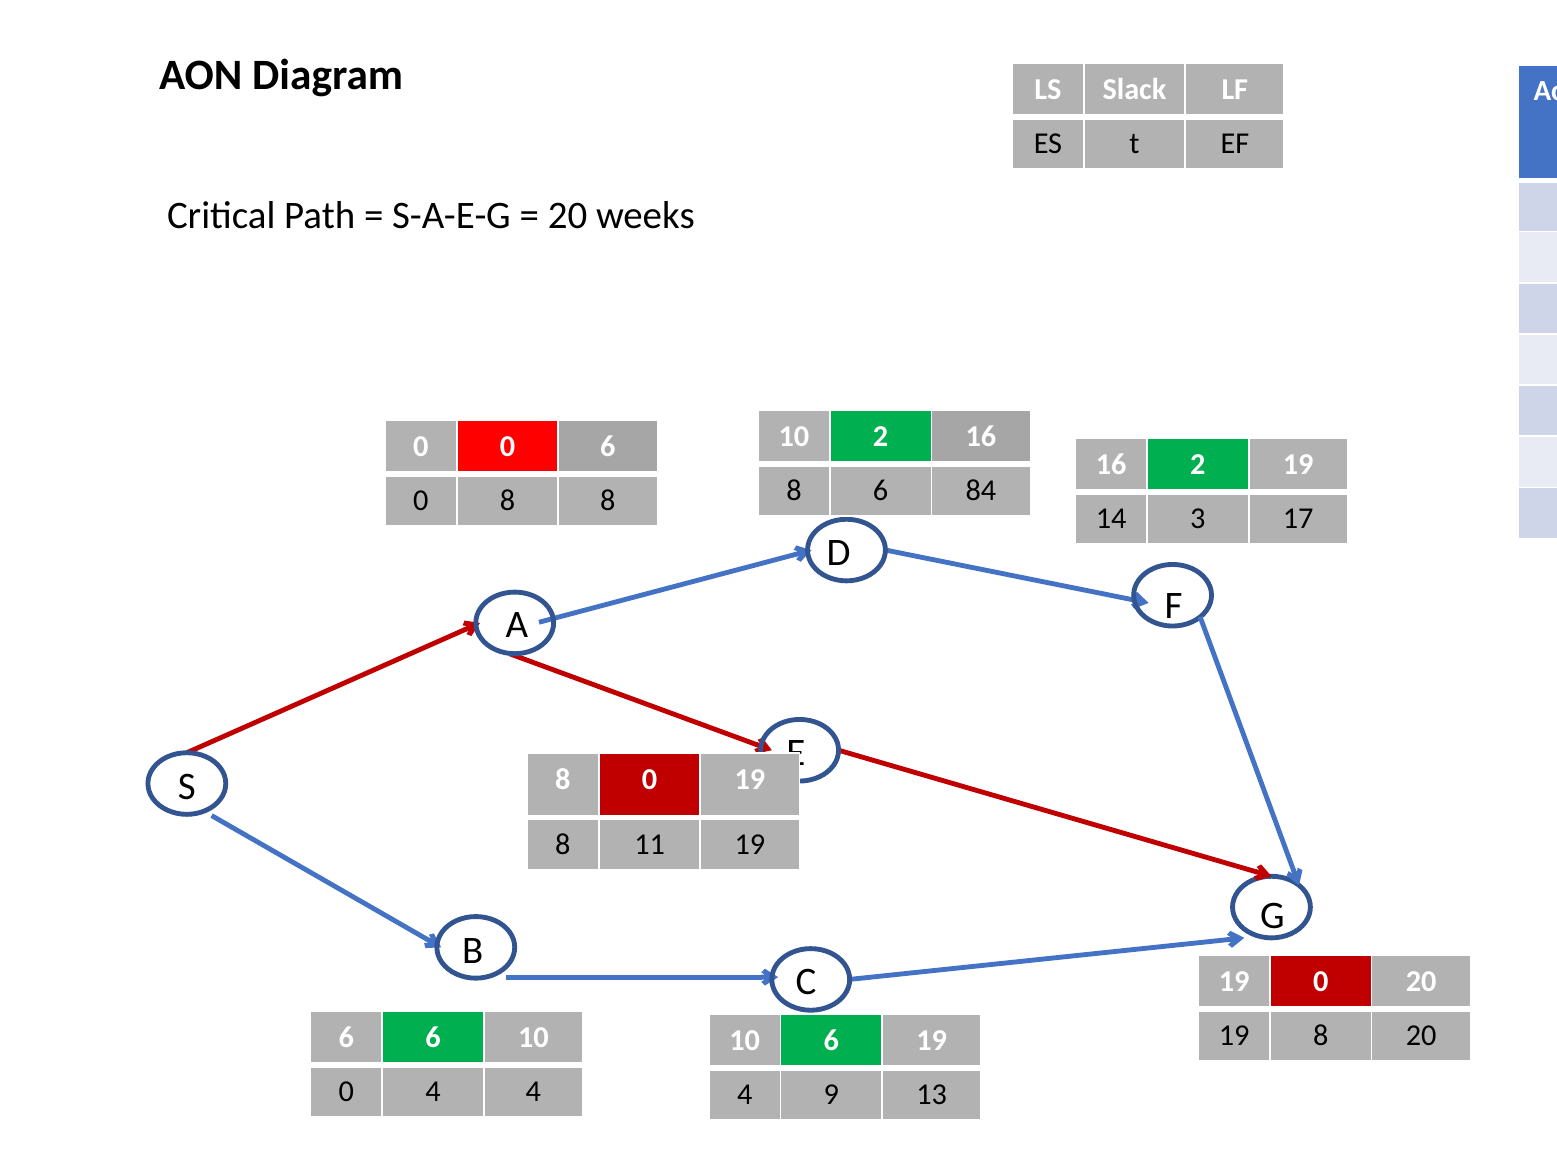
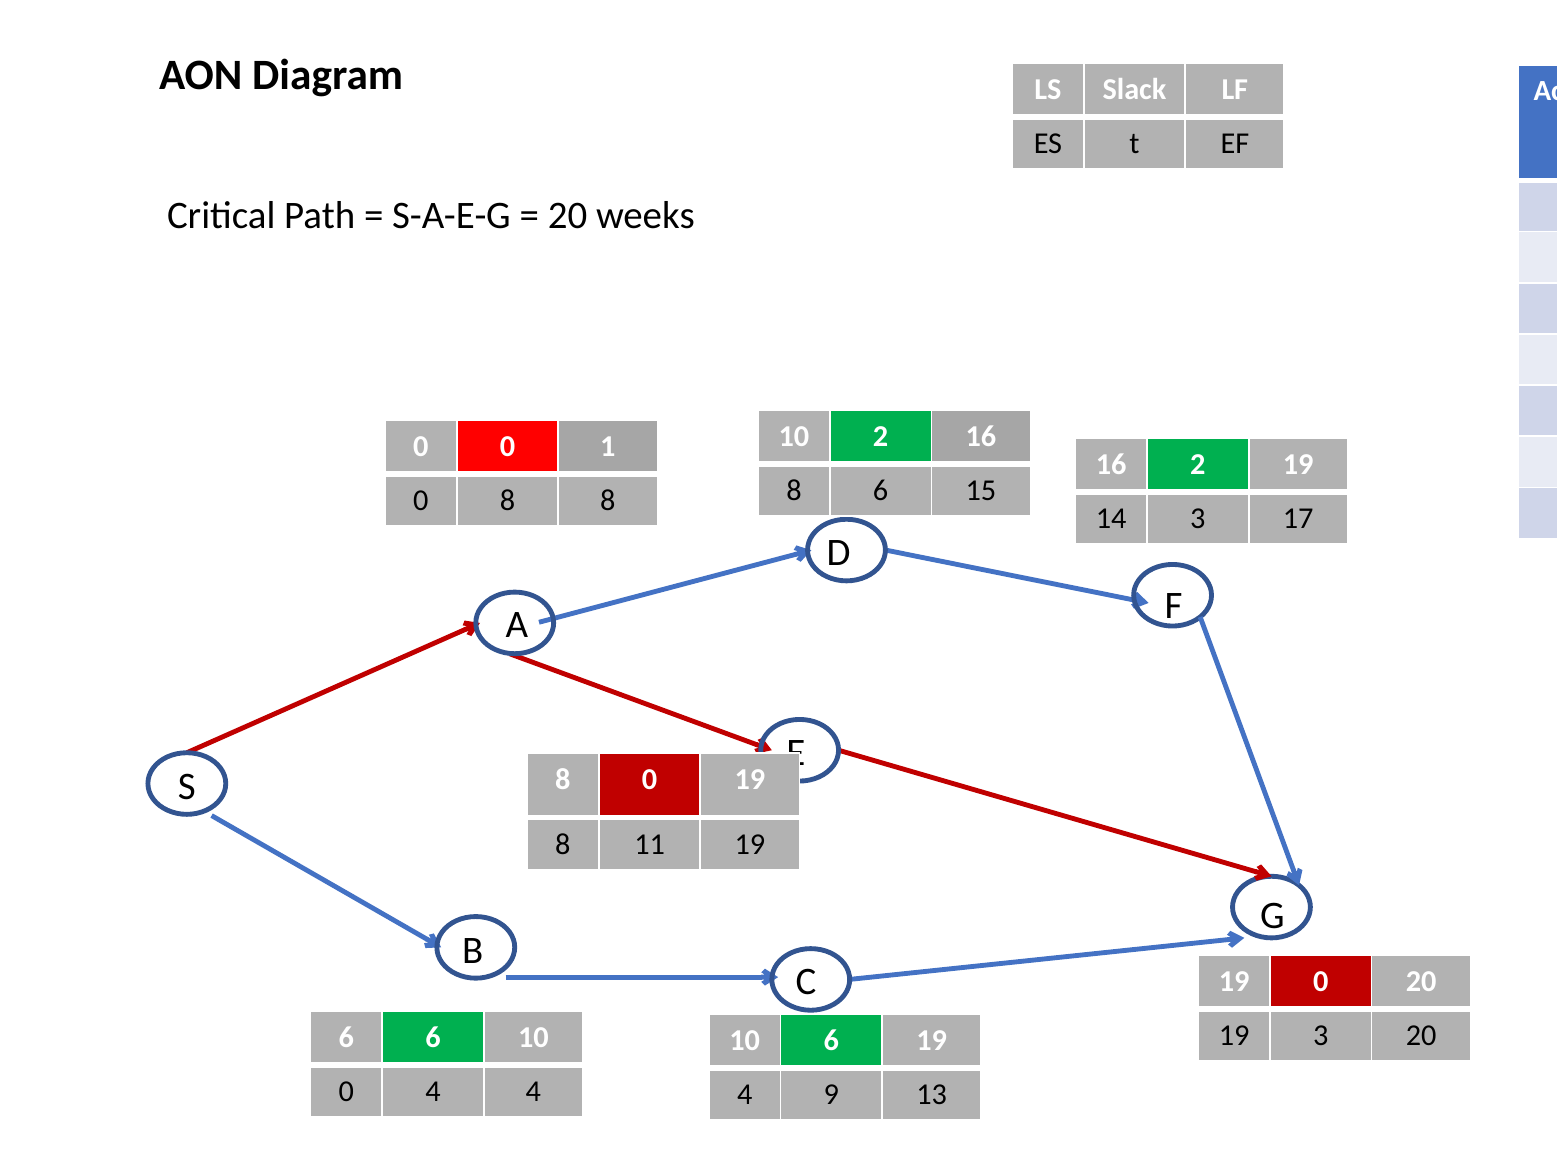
0 6: 6 -> 1
84: 84 -> 15
8 at (1321, 1035): 8 -> 3
